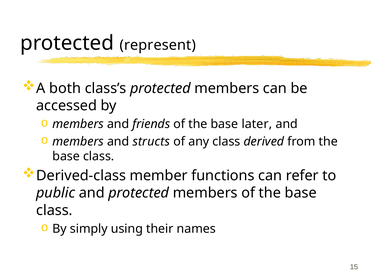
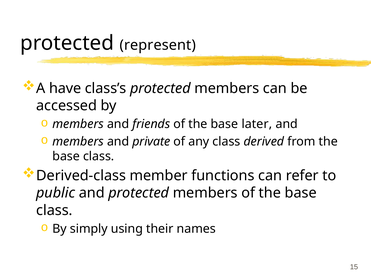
both: both -> have
structs: structs -> private
